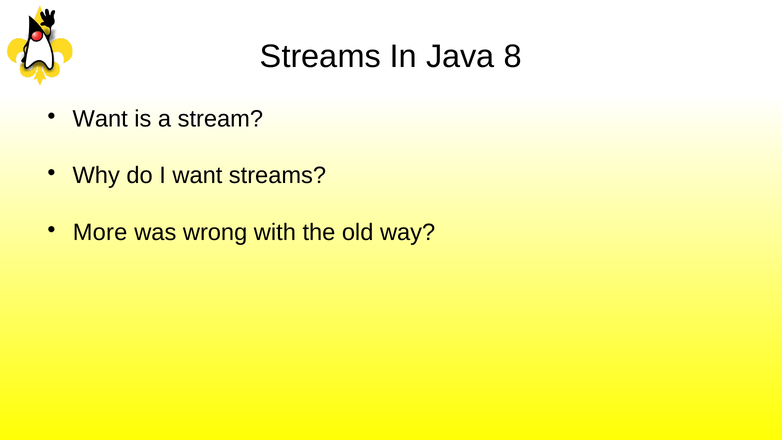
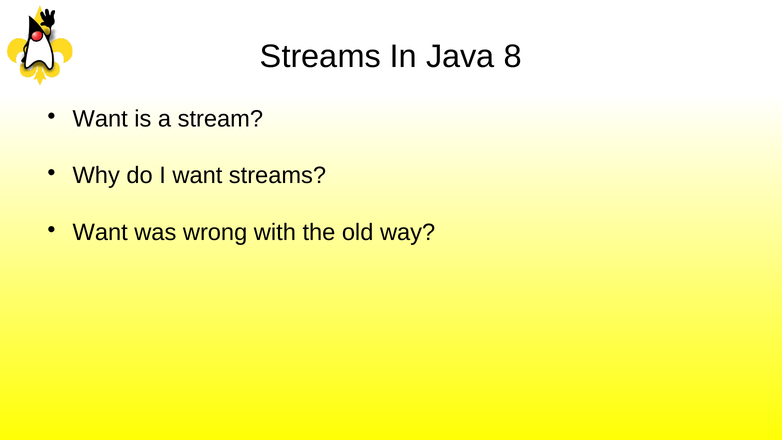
More at (100, 232): More -> Want
